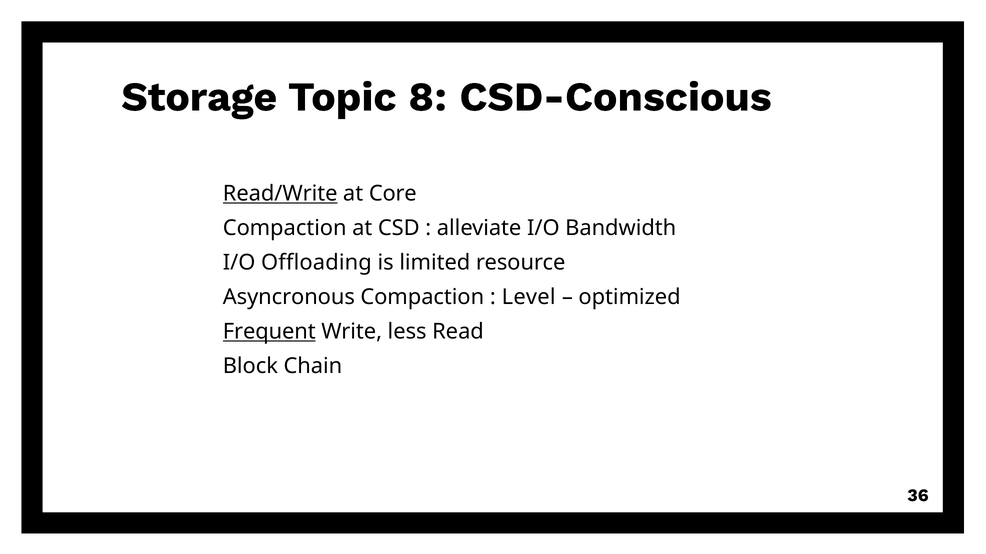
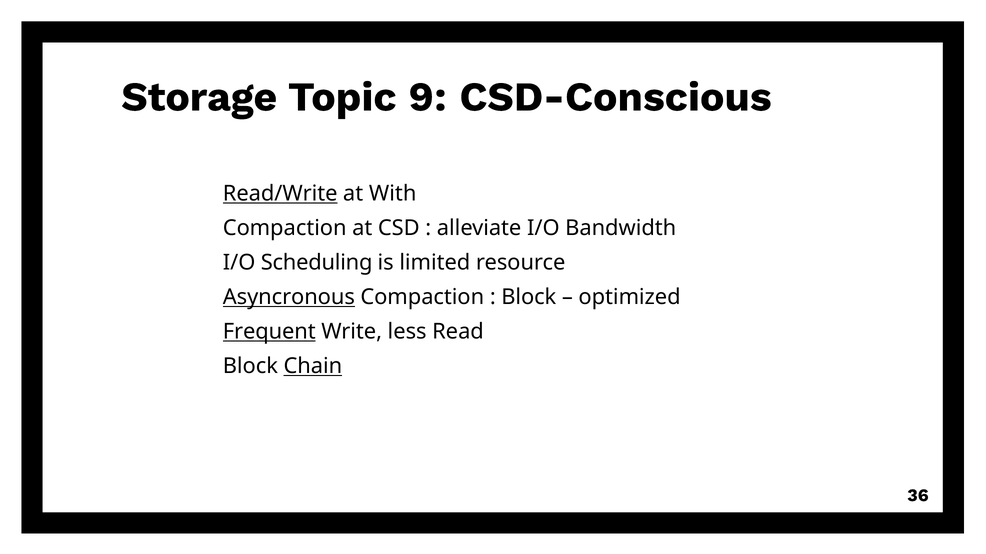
8: 8 -> 9
Core: Core -> With
Offloading: Offloading -> Scheduling
Asyncronous underline: none -> present
Level at (529, 297): Level -> Block
Chain underline: none -> present
